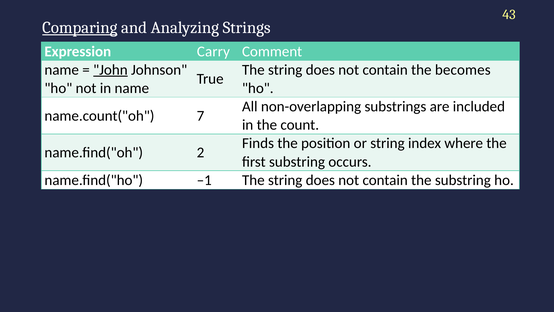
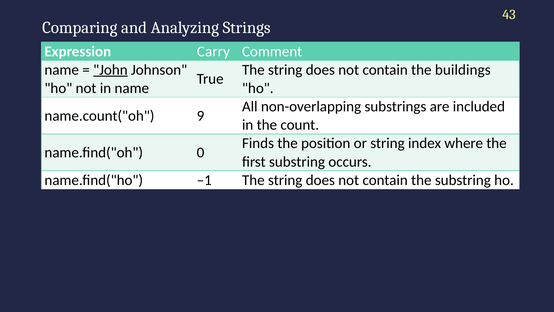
Comparing underline: present -> none
becomes: becomes -> buildings
7: 7 -> 9
2: 2 -> 0
